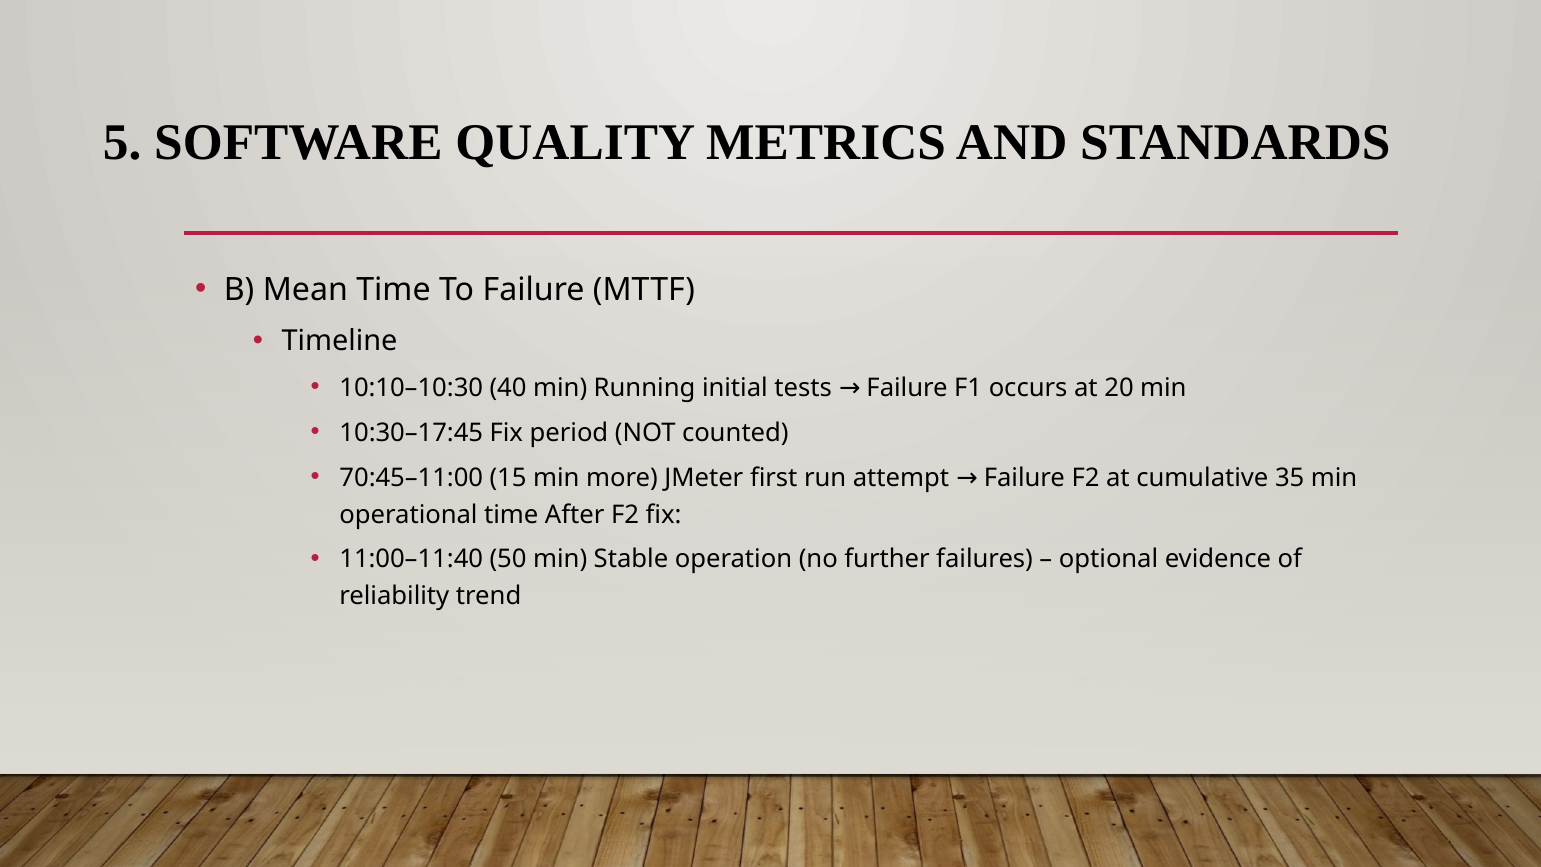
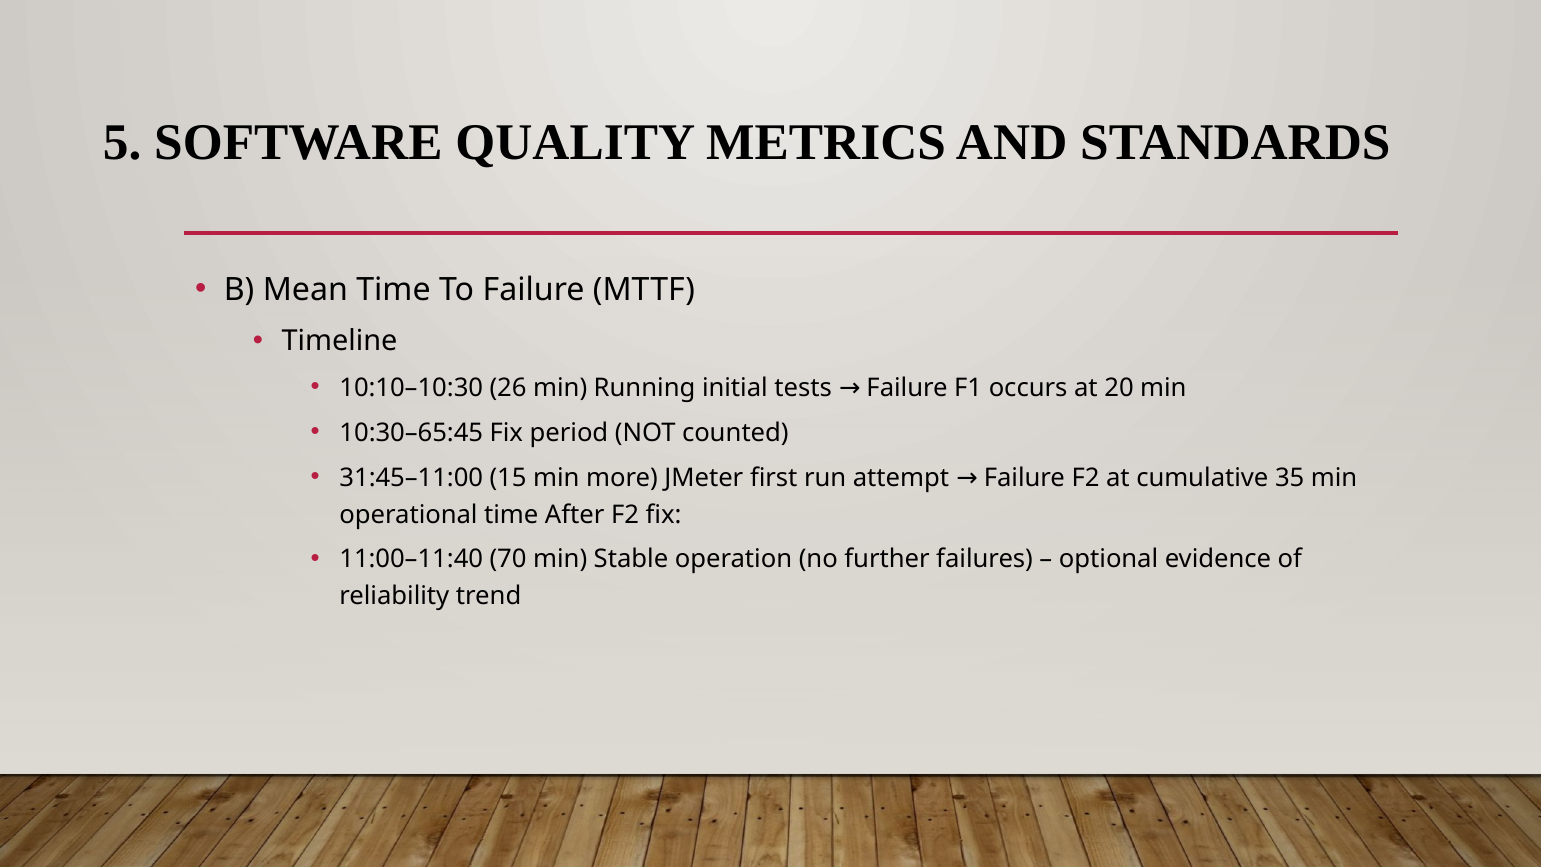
40: 40 -> 26
10:30–17:45: 10:30–17:45 -> 10:30–65:45
70:45–11:00: 70:45–11:00 -> 31:45–11:00
50: 50 -> 70
